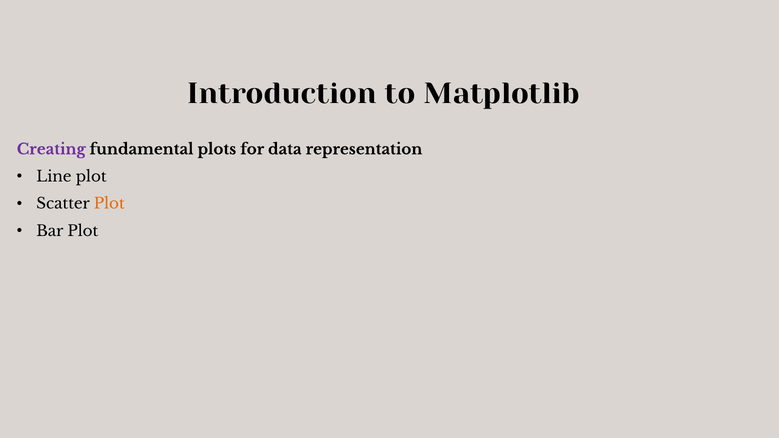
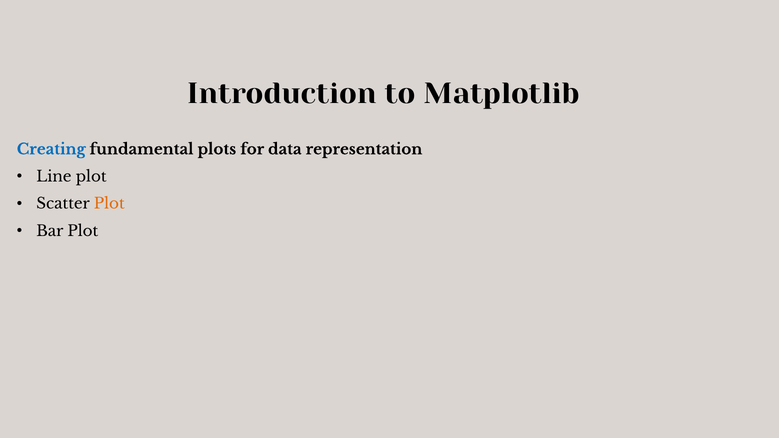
Creating colour: purple -> blue
